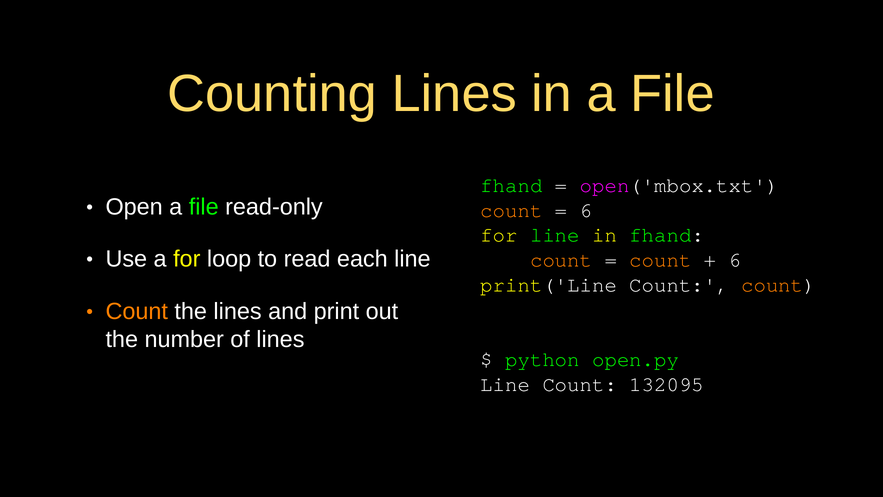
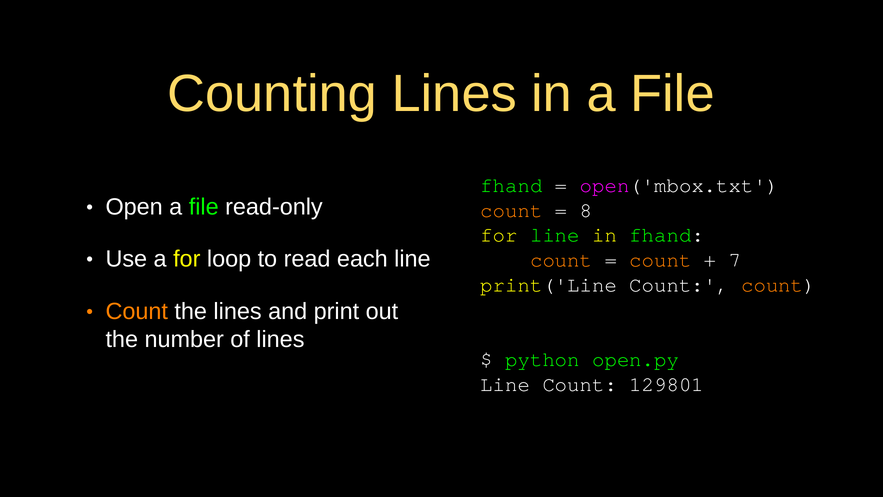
6 at (586, 210): 6 -> 8
6 at (735, 260): 6 -> 7
132095: 132095 -> 129801
